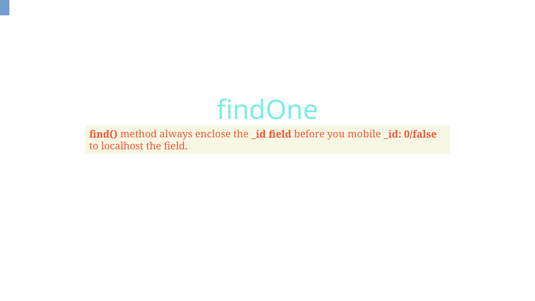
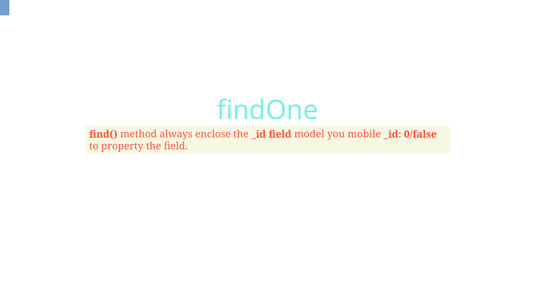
before: before -> model
localhost: localhost -> property
